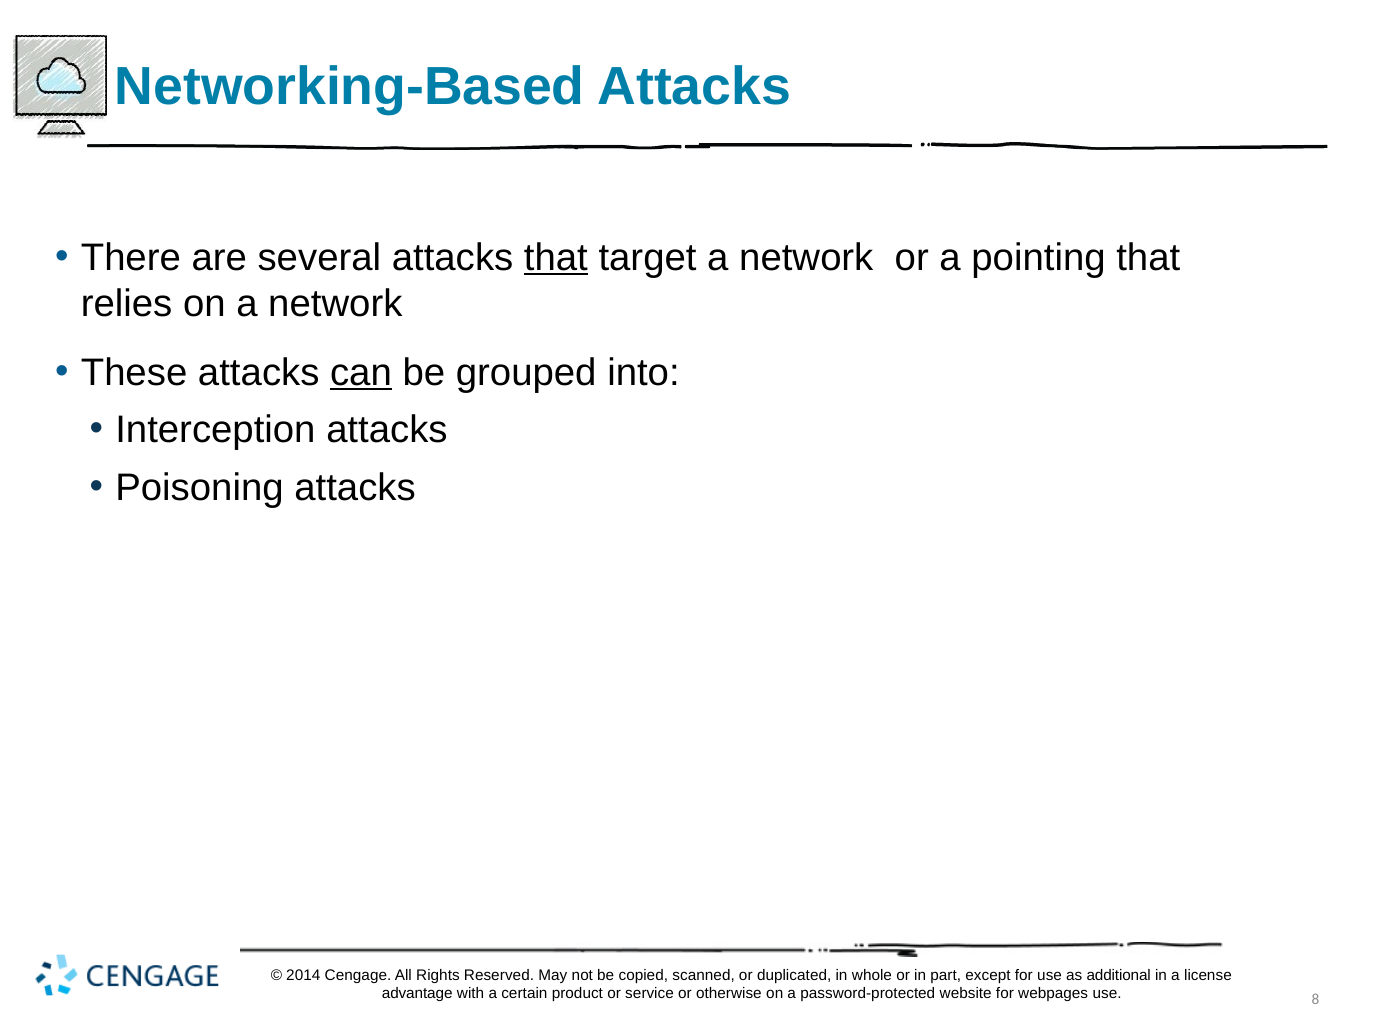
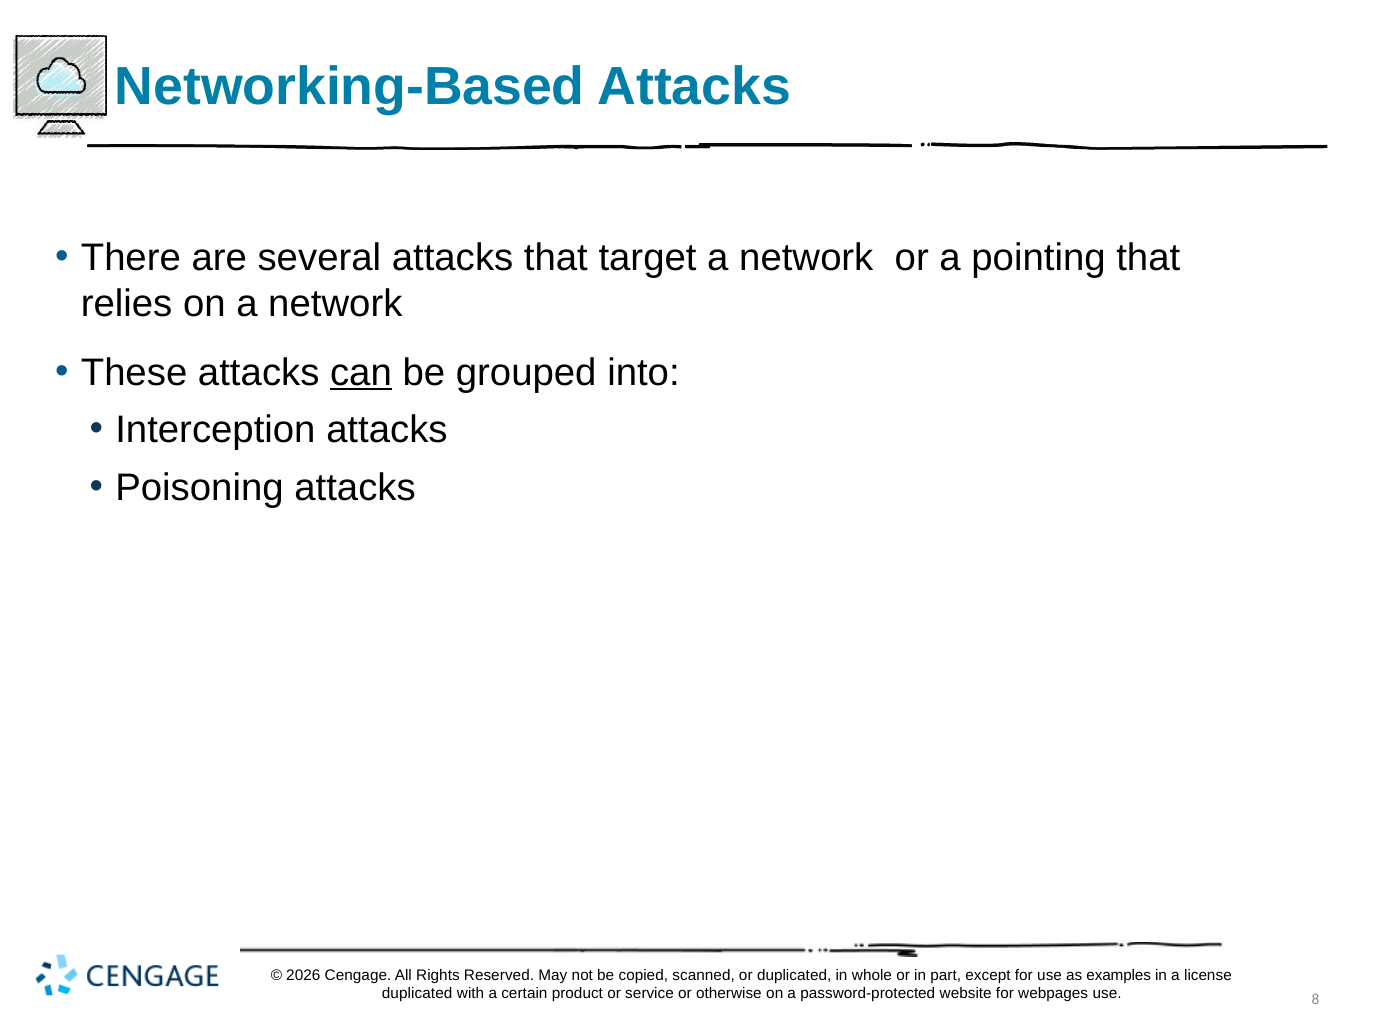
that at (556, 258) underline: present -> none
2014: 2014 -> 2026
additional: additional -> examples
advantage at (417, 994): advantage -> duplicated
